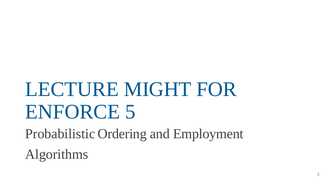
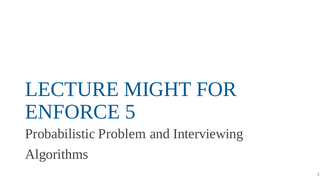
Ordering: Ordering -> Problem
Employment: Employment -> Interviewing
